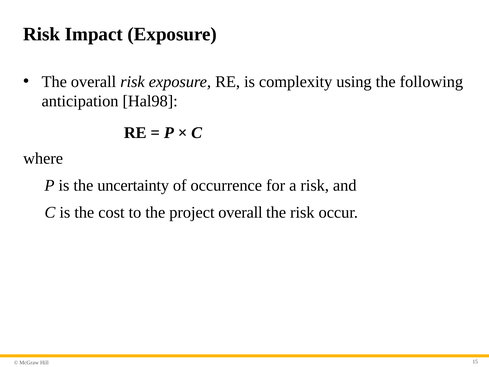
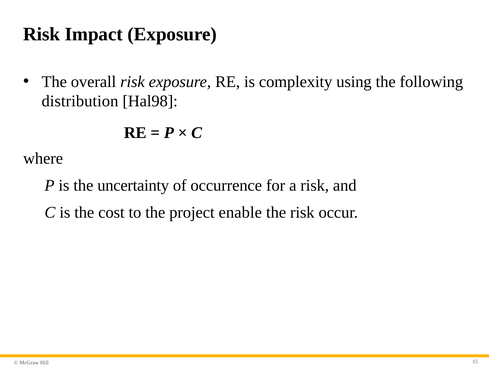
anticipation: anticipation -> distribution
project overall: overall -> enable
